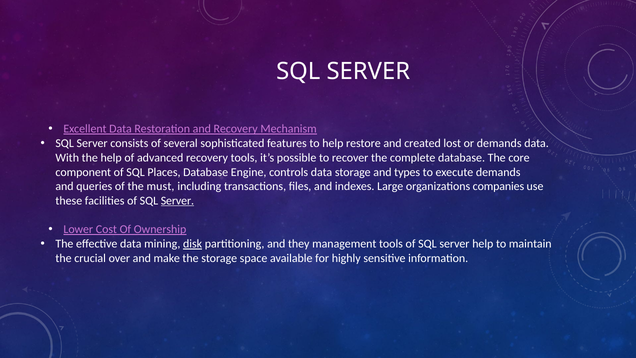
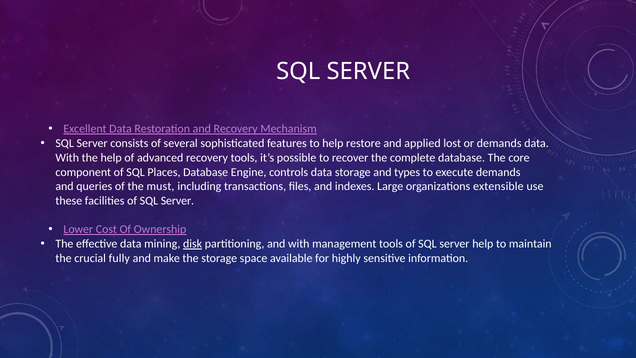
created: created -> applied
companies: companies -> extensible
Server at (177, 201) underline: present -> none
and they: they -> with
over: over -> fully
